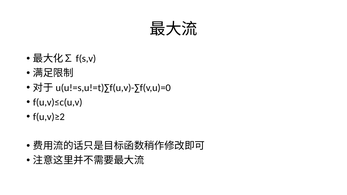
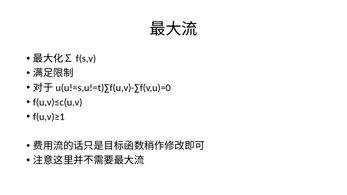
f(u,v)≥2: f(u,v)≥2 -> f(u,v)≥1
